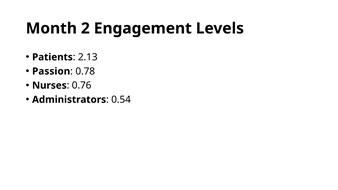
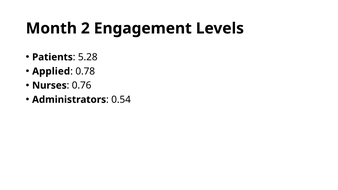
2.13: 2.13 -> 5.28
Passion: Passion -> Applied
